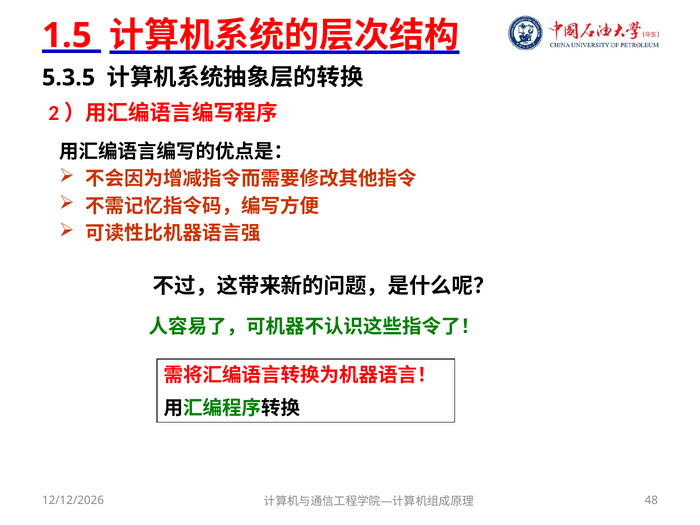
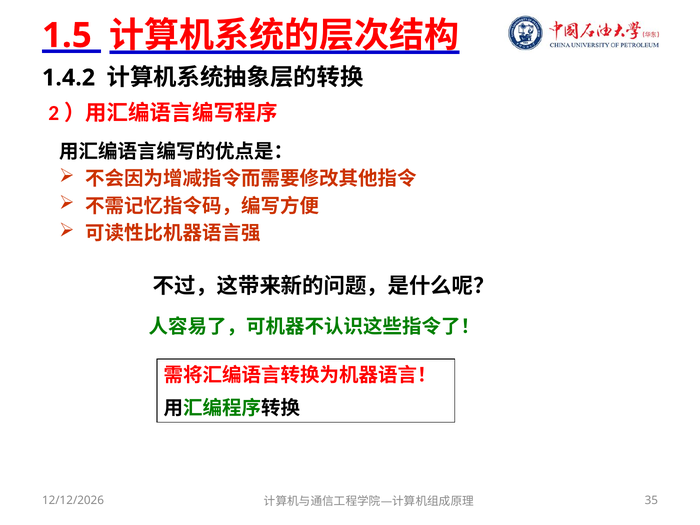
5.3.5: 5.3.5 -> 1.4.2
48: 48 -> 35
